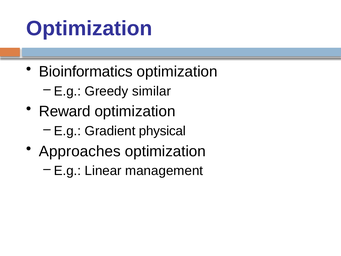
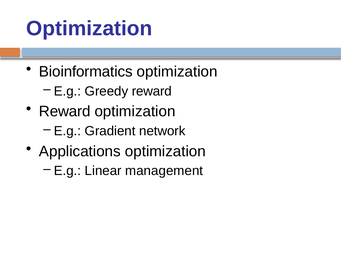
Greedy similar: similar -> reward
physical: physical -> network
Approaches: Approaches -> Applications
